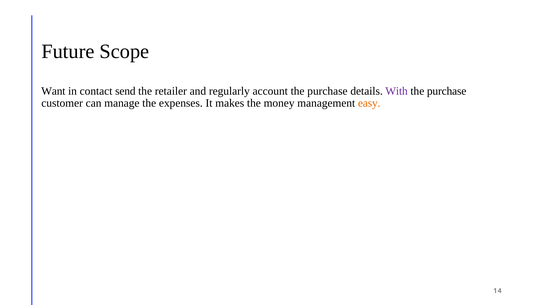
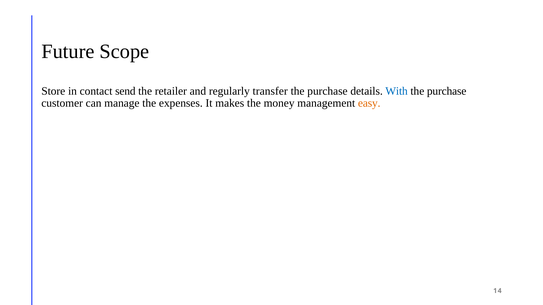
Want: Want -> Store
account: account -> transfer
With colour: purple -> blue
